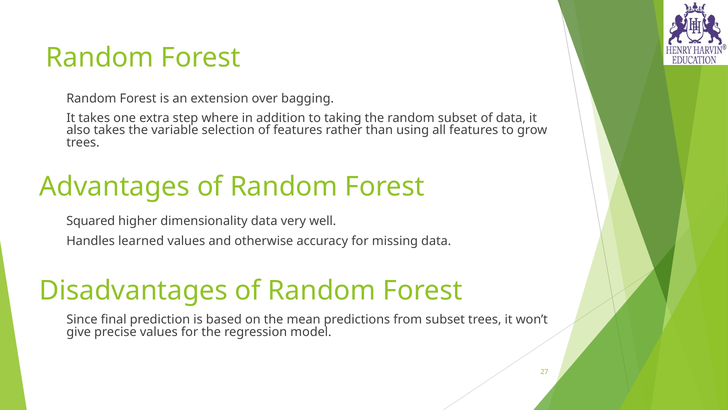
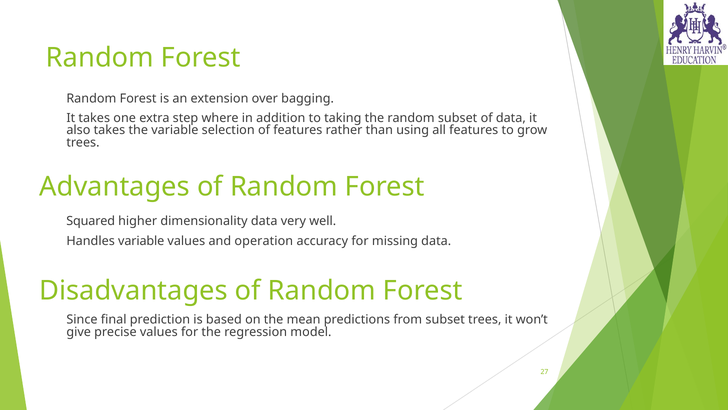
Handles learned: learned -> variable
otherwise: otherwise -> operation
